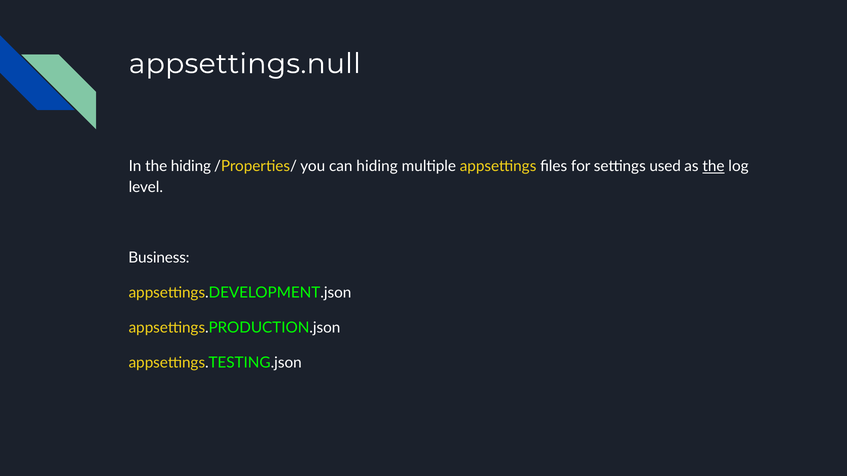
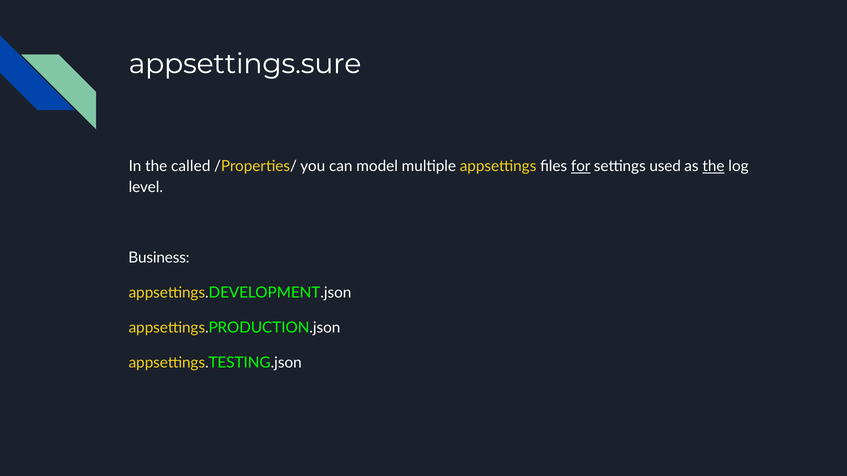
appsettings.null: appsettings.null -> appsettings.sure
the hiding: hiding -> called
can hiding: hiding -> model
for underline: none -> present
